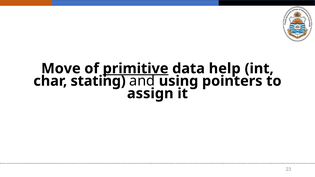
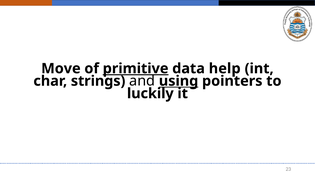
stating: stating -> strings
using underline: none -> present
assign: assign -> luckily
